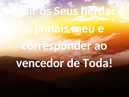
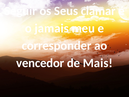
herdar: herdar -> clamar
Toda: Toda -> Mais
